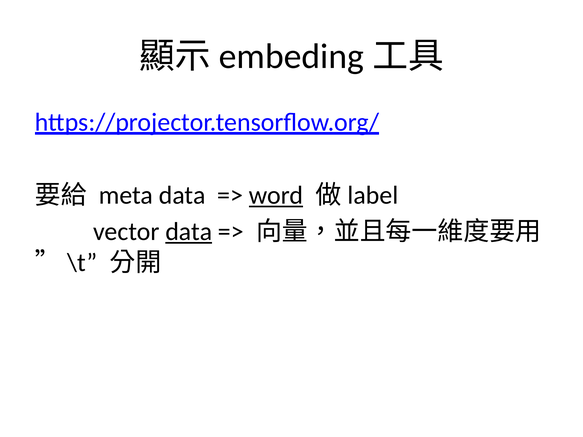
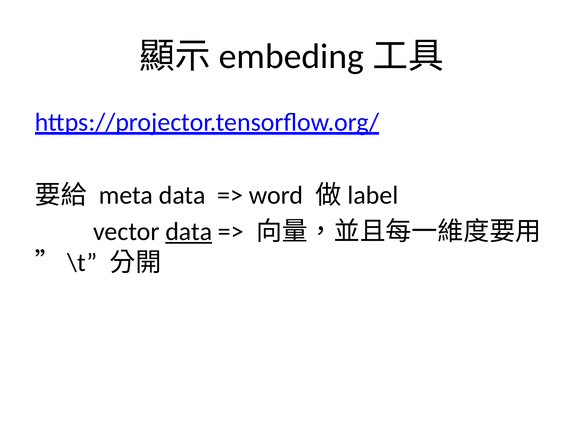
word underline: present -> none
